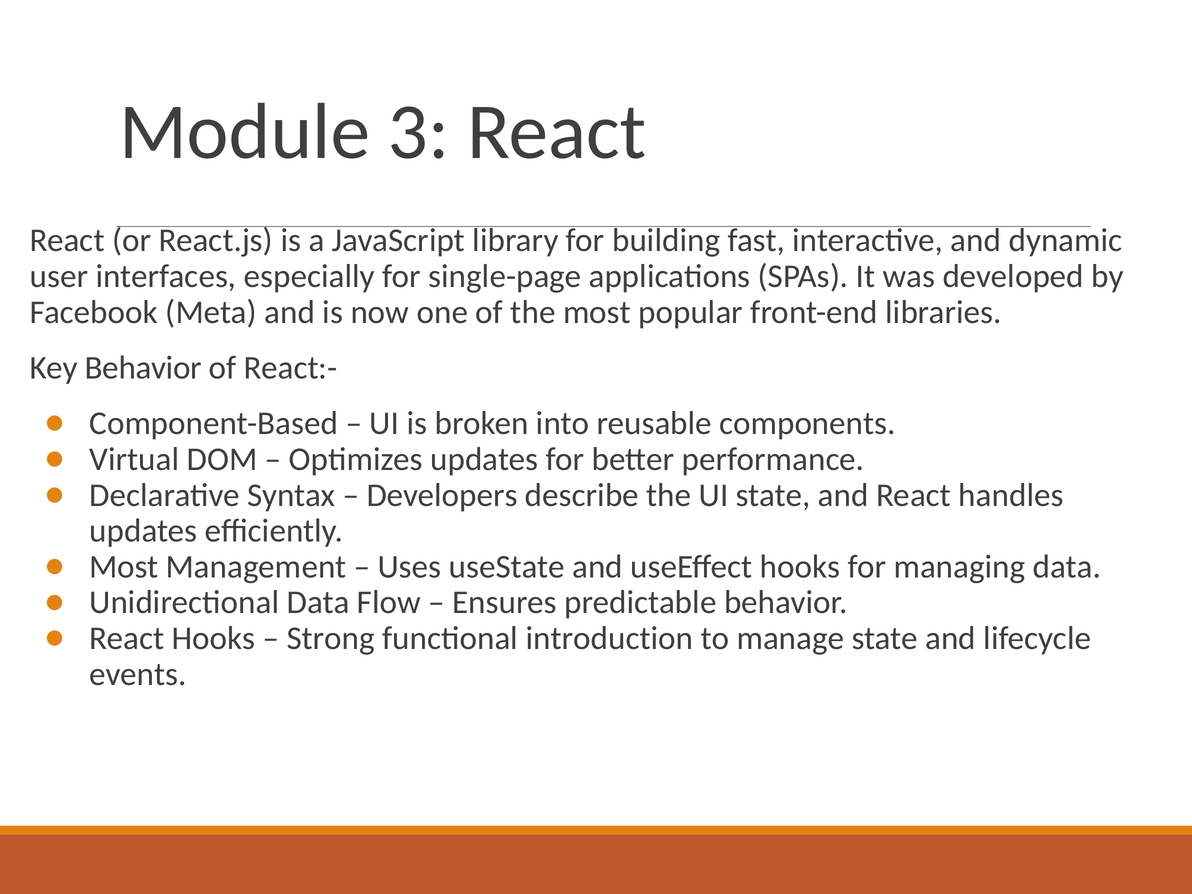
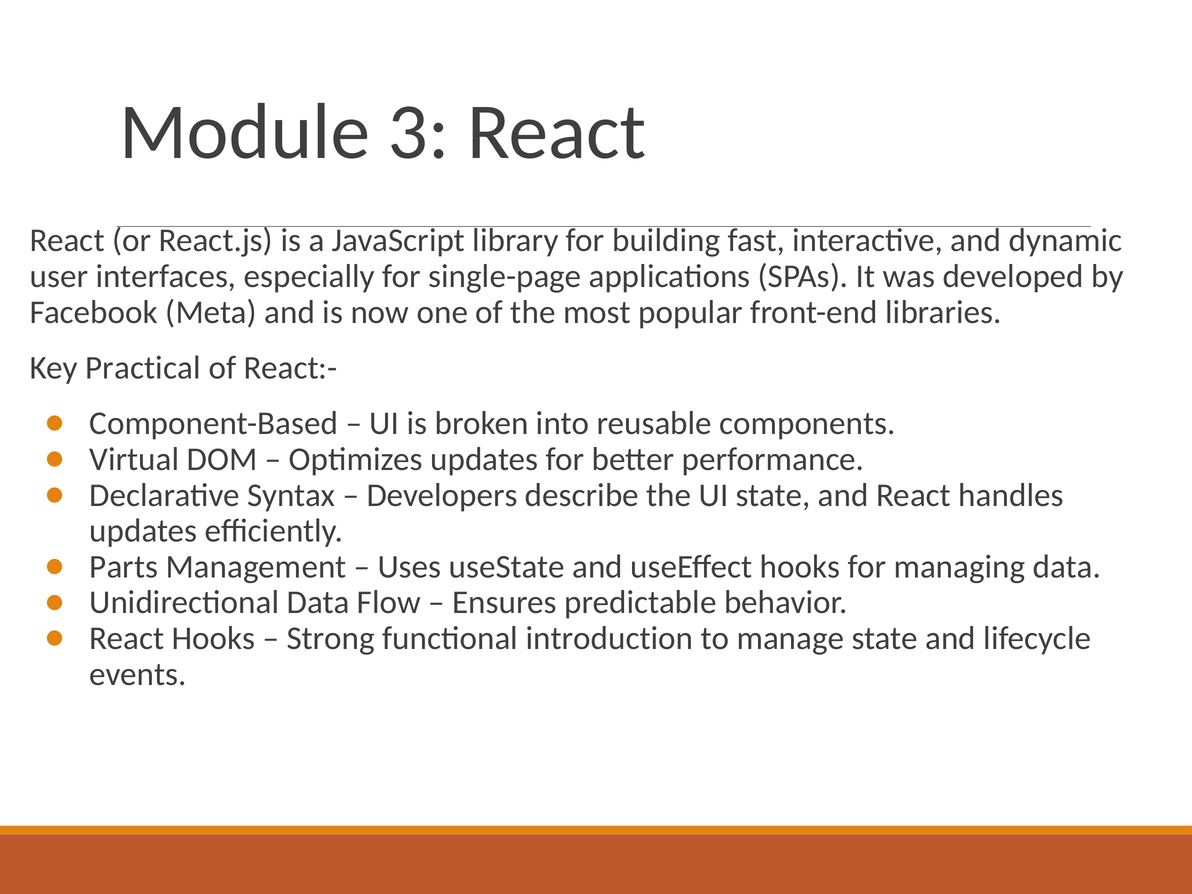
Key Behavior: Behavior -> Practical
Most at (124, 567): Most -> Parts
